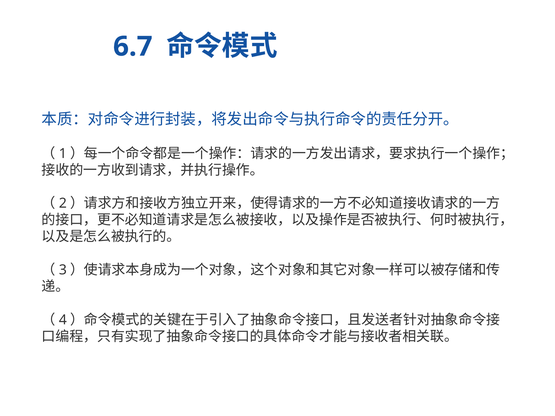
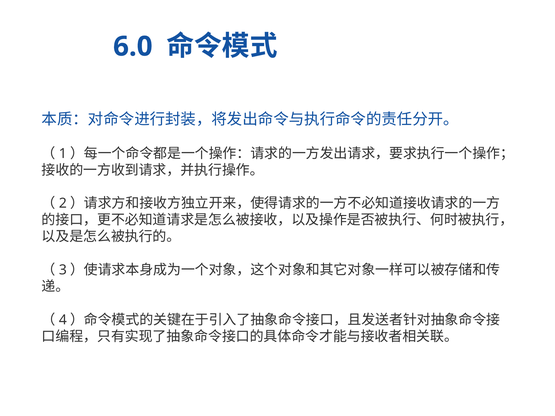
6.7: 6.7 -> 6.0
